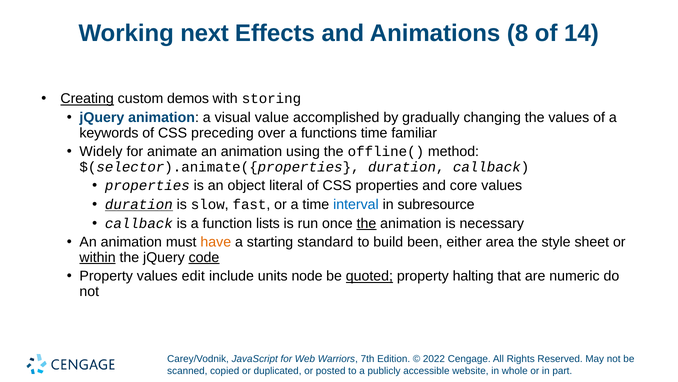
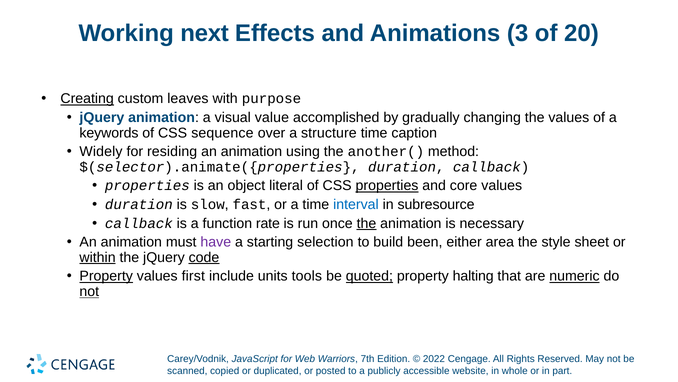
8: 8 -> 3
14: 14 -> 20
demos: demos -> leaves
storing: storing -> purpose
preceding: preceding -> sequence
functions: functions -> structure
familiar: familiar -> caption
animate: animate -> residing
offline(: offline( -> another(
properties at (387, 186) underline: none -> present
duration at (139, 204) underline: present -> none
lists: lists -> rate
have colour: orange -> purple
standard: standard -> selection
Property at (106, 276) underline: none -> present
edit: edit -> first
node: node -> tools
numeric underline: none -> present
not at (89, 291) underline: none -> present
